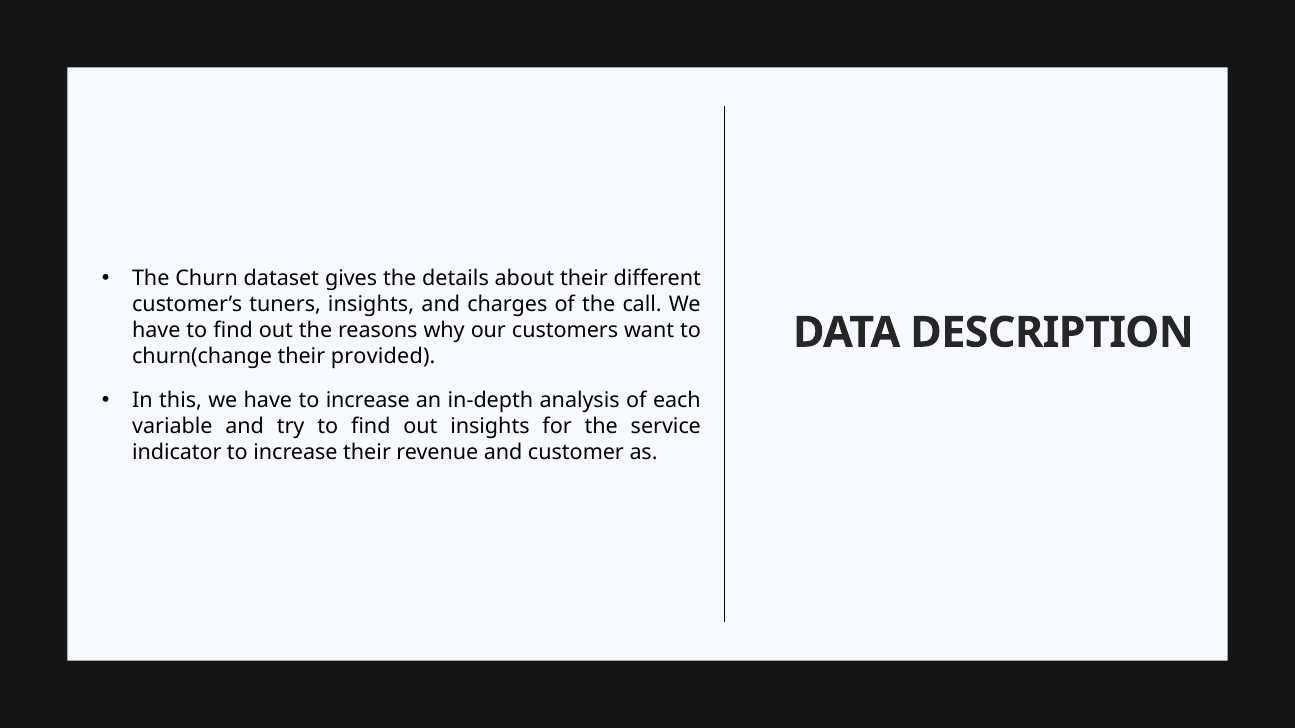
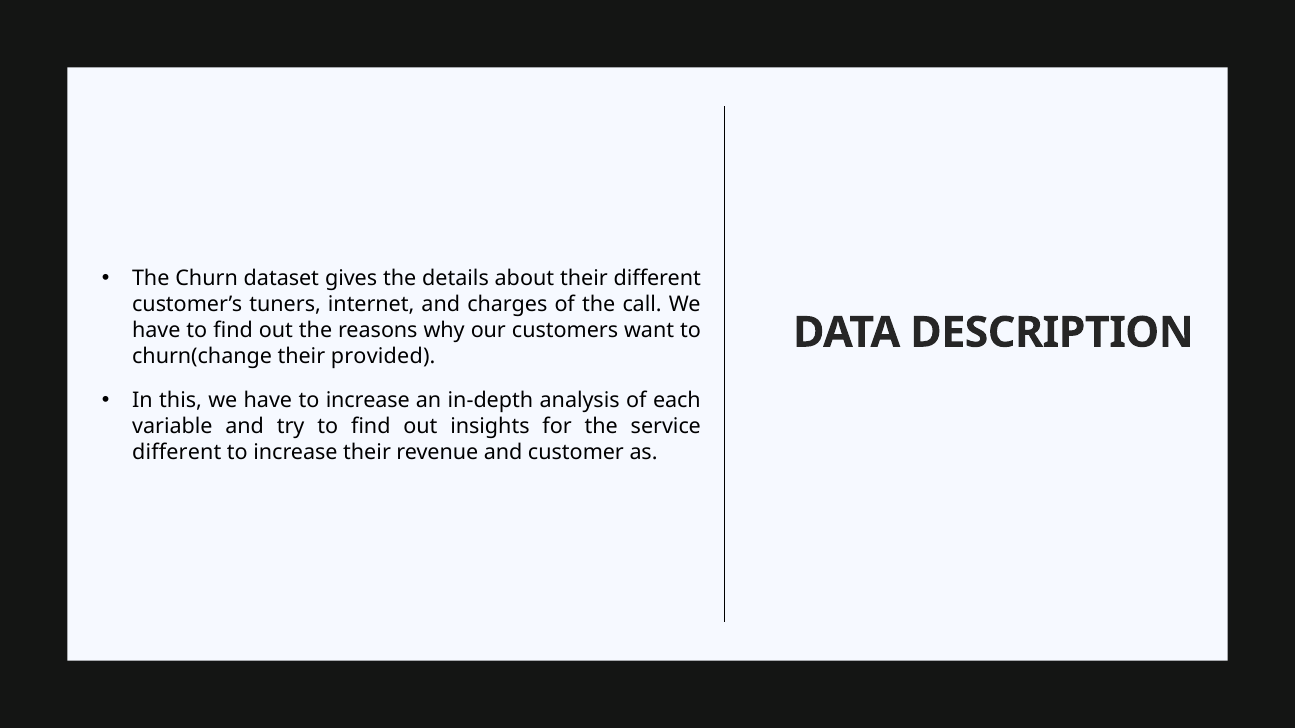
tuners insights: insights -> internet
indicator at (177, 453): indicator -> different
